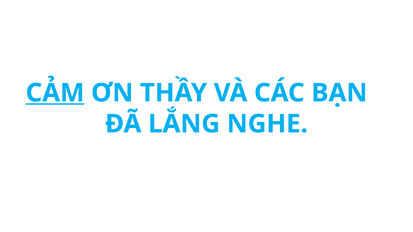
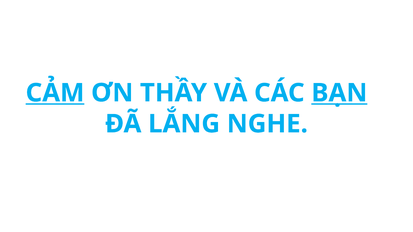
BẠN underline: none -> present
